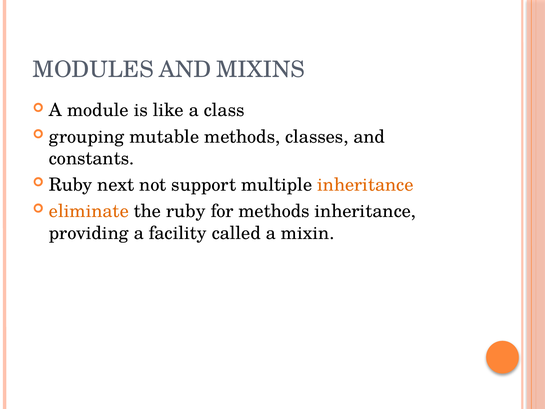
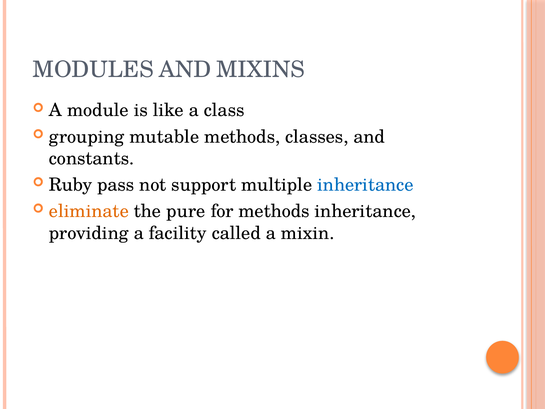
next: next -> pass
inheritance at (365, 185) colour: orange -> blue
the ruby: ruby -> pure
